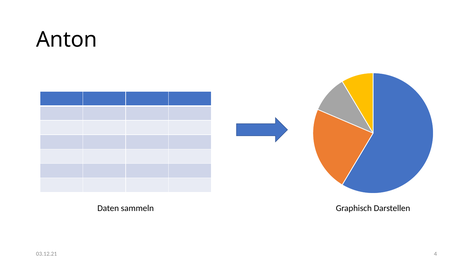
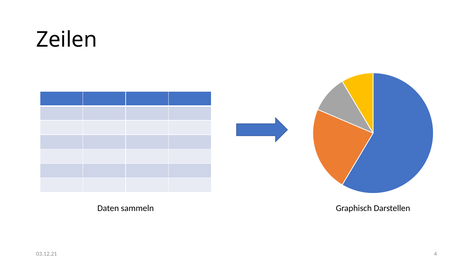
Anton: Anton -> Zeilen
